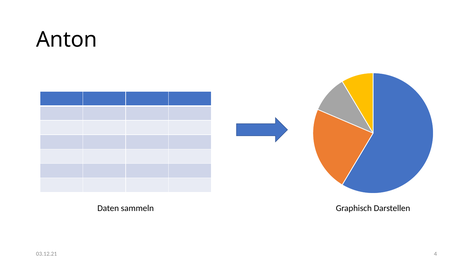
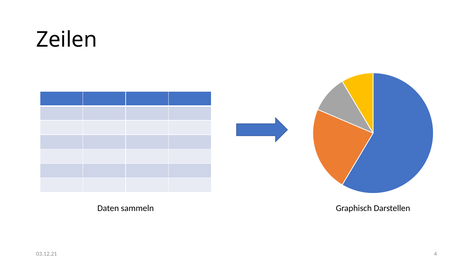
Anton: Anton -> Zeilen
